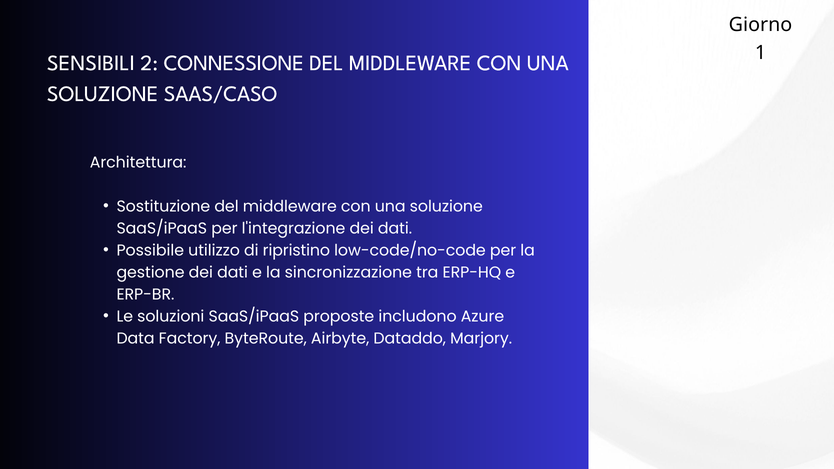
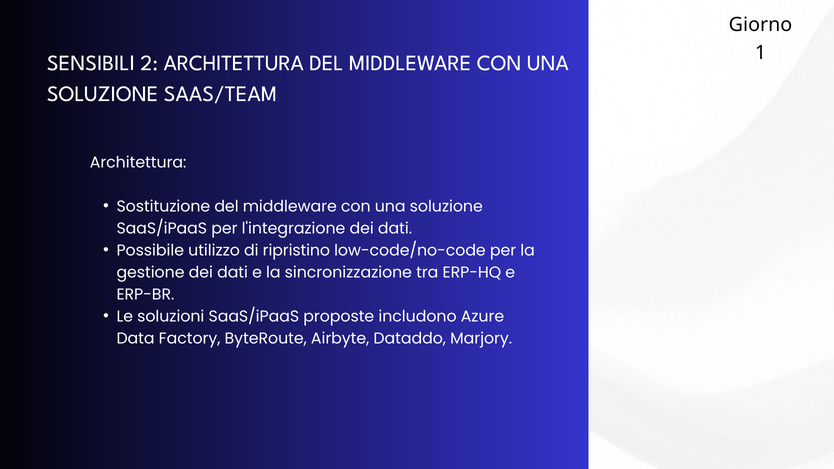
2 CONNESSIONE: CONNESSIONE -> ARCHITETTURA
SAAS/CASO: SAAS/CASO -> SAAS/TEAM
